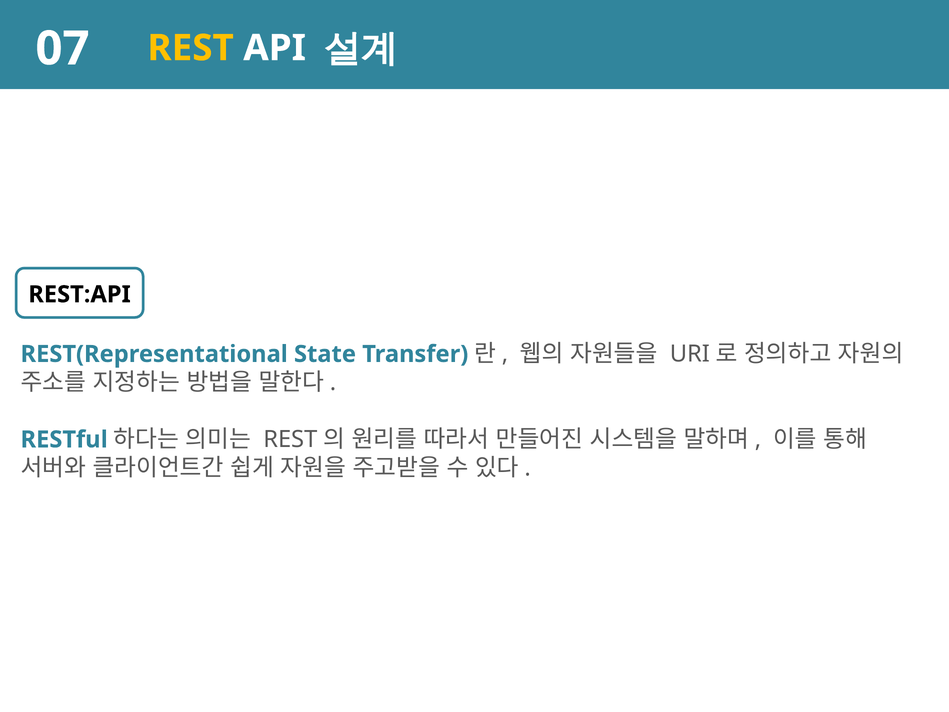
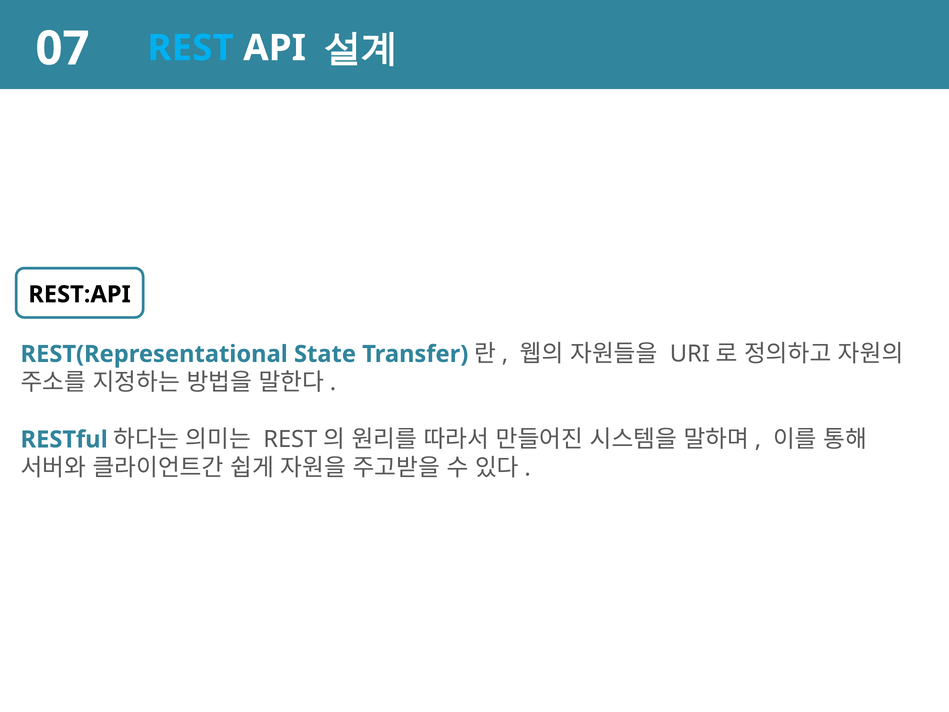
REST colour: yellow -> light blue
